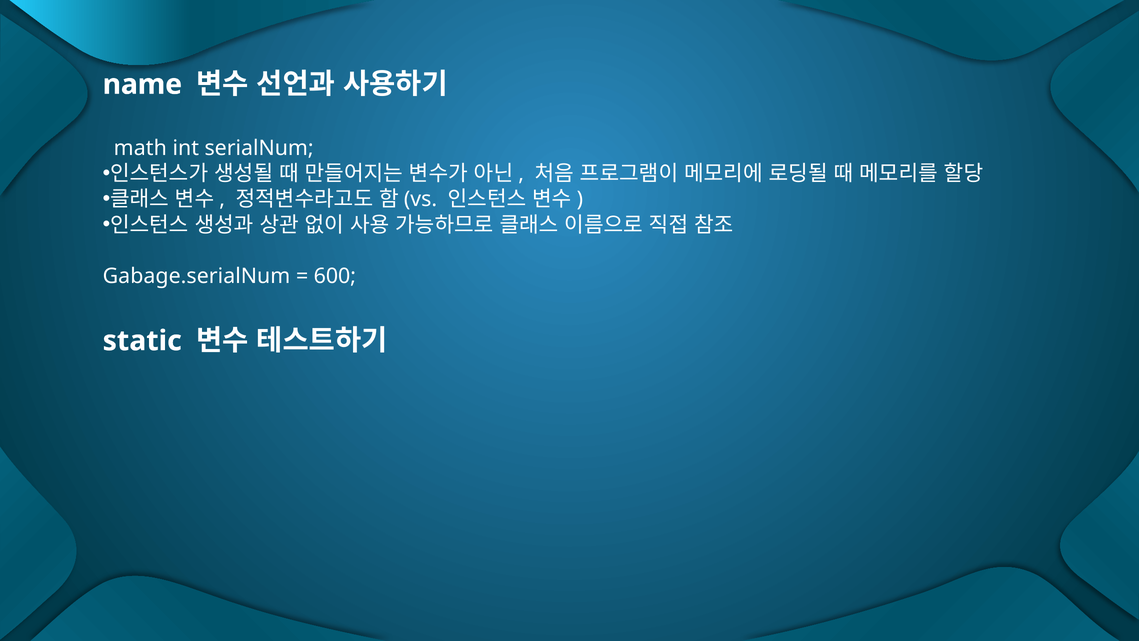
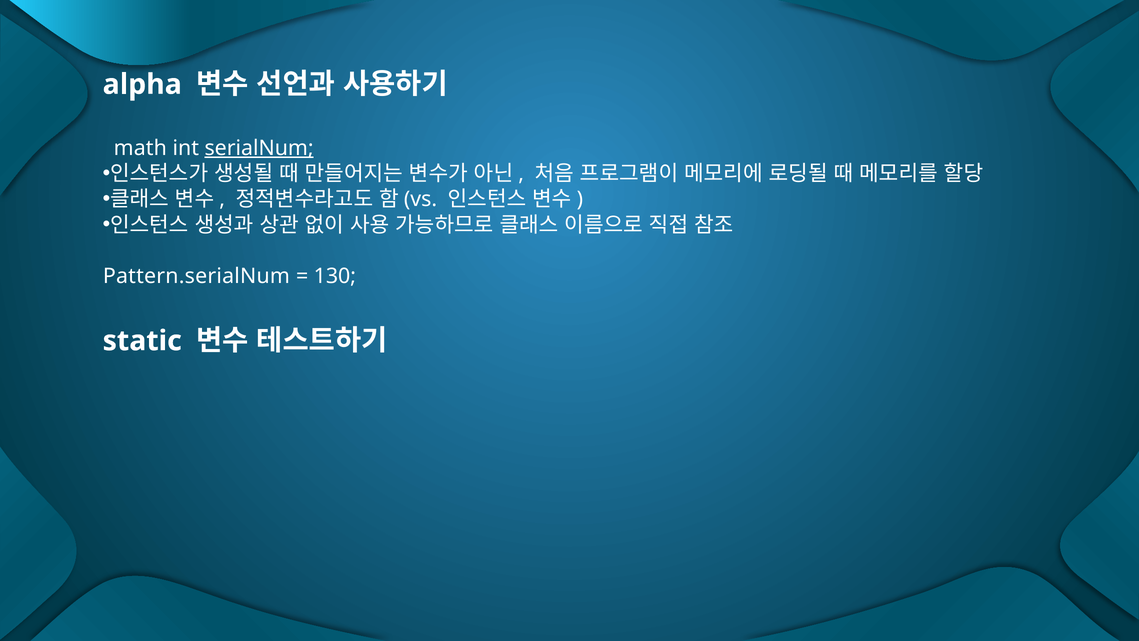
name: name -> alpha
serialNum underline: none -> present
Gabage.serialNum: Gabage.serialNum -> Pattern.serialNum
600: 600 -> 130
